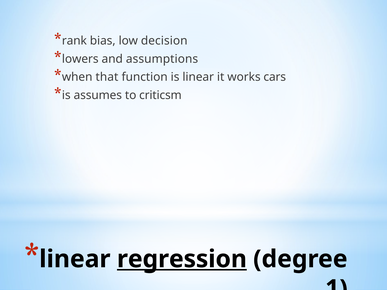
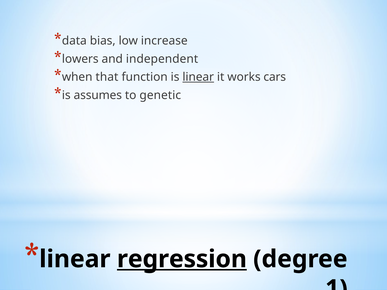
rank: rank -> data
decision: decision -> increase
assumptions: assumptions -> independent
linear at (198, 77) underline: none -> present
criticsm: criticsm -> genetic
